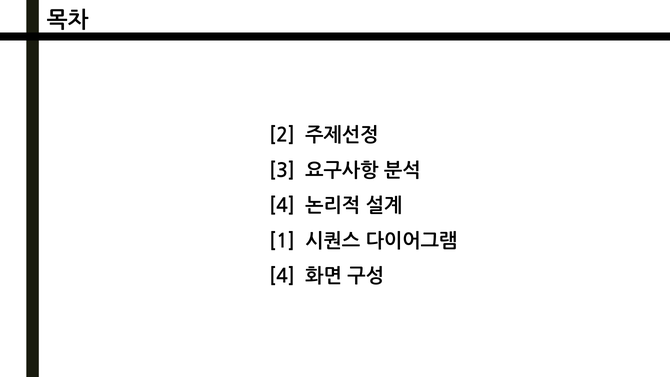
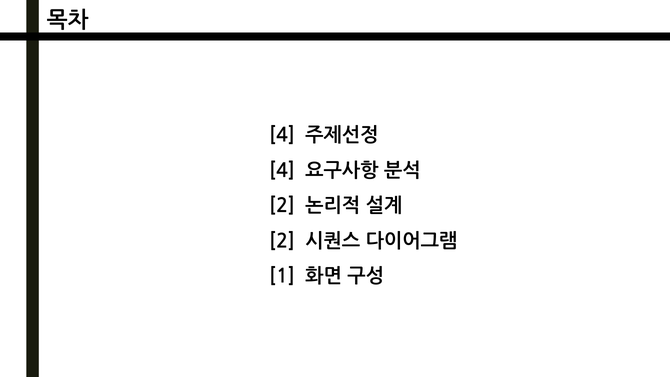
2 at (282, 135): 2 -> 4
3 at (282, 171): 3 -> 4
4 at (282, 206): 4 -> 2
1 at (282, 241): 1 -> 2
4 at (282, 276): 4 -> 1
